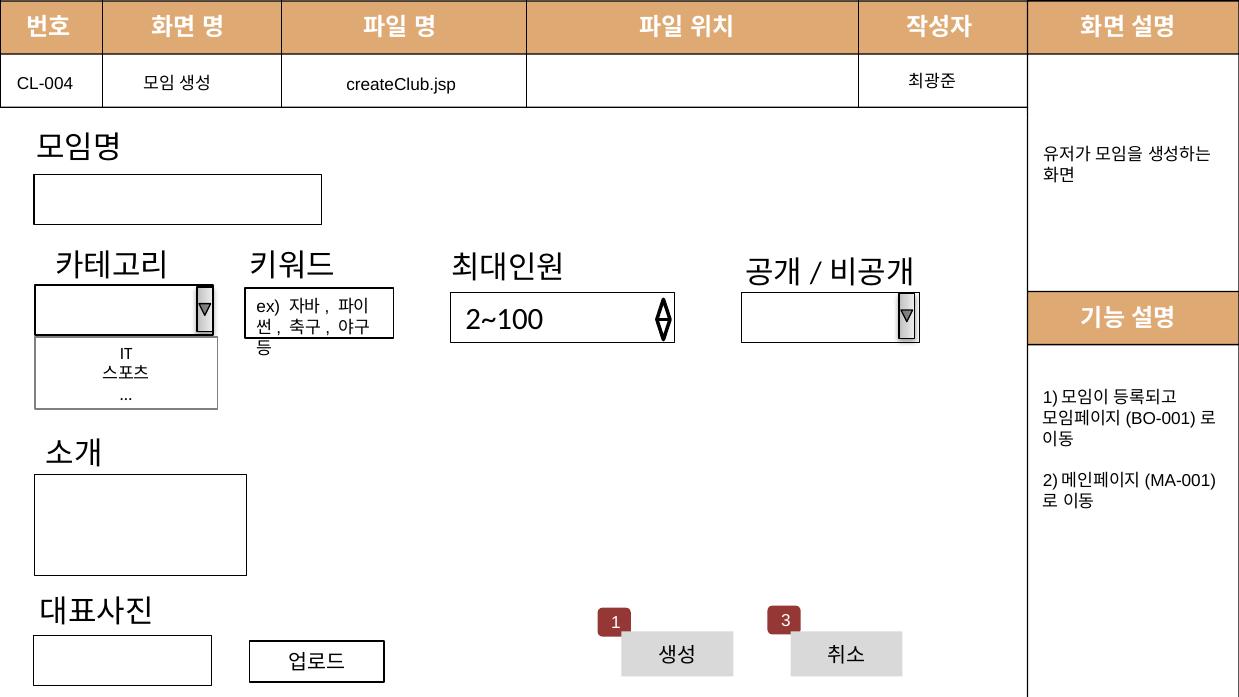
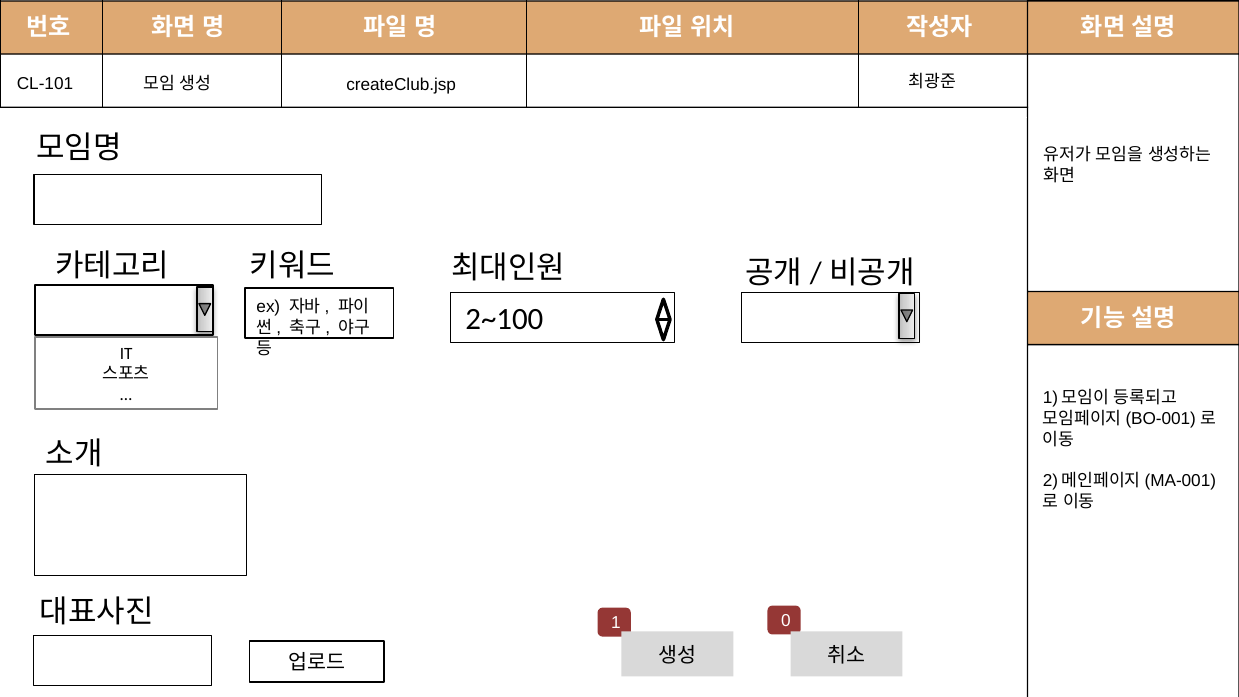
CL-004: CL-004 -> CL-101
3: 3 -> 0
